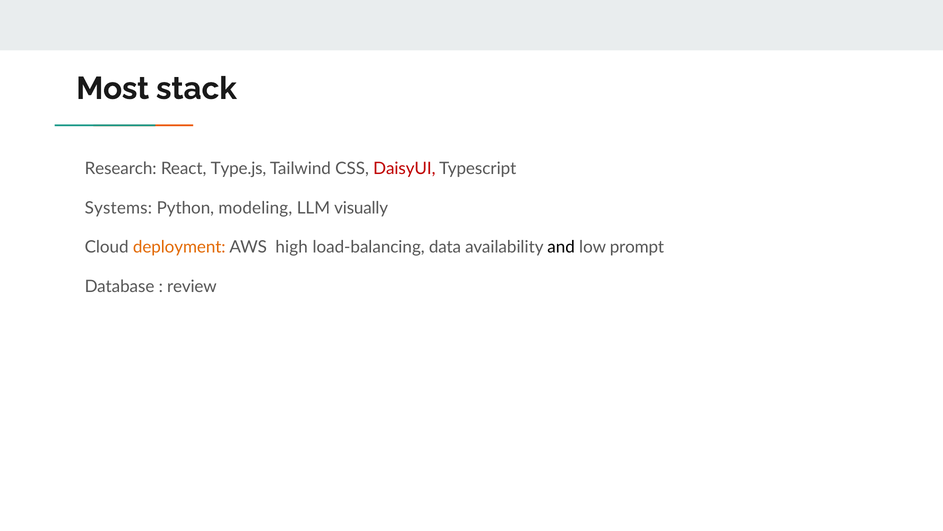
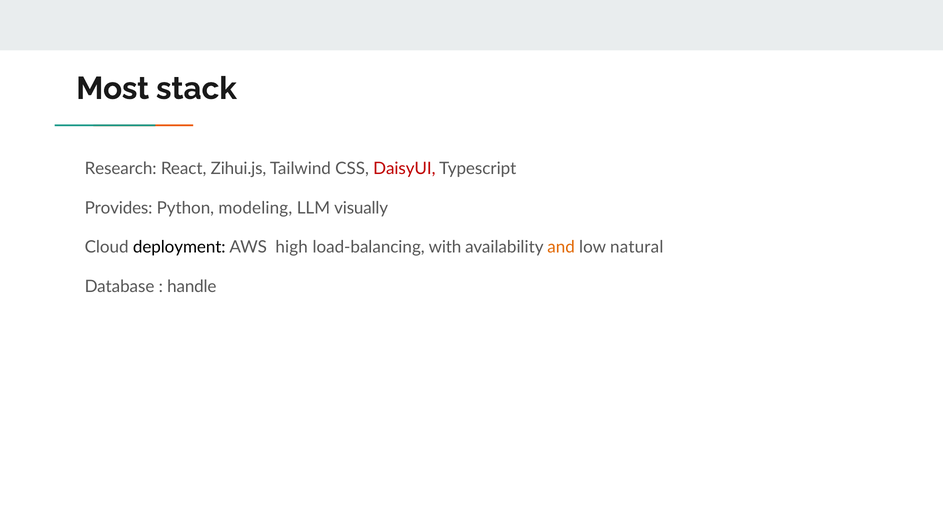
Type.js: Type.js -> Zihui.js
Systems: Systems -> Provides
deployment colour: orange -> black
data: data -> with
and colour: black -> orange
prompt: prompt -> natural
review: review -> handle
